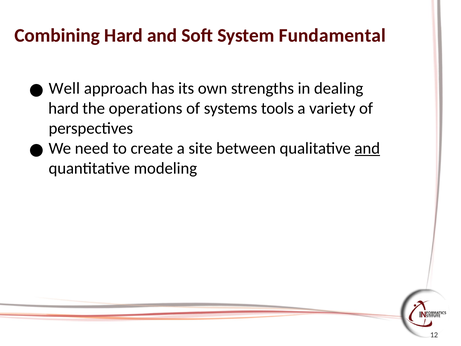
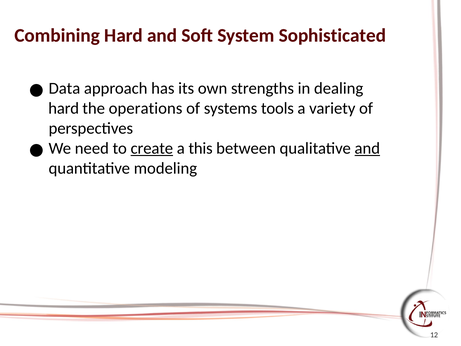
Fundamental: Fundamental -> Sophisticated
Well: Well -> Data
create underline: none -> present
site: site -> this
